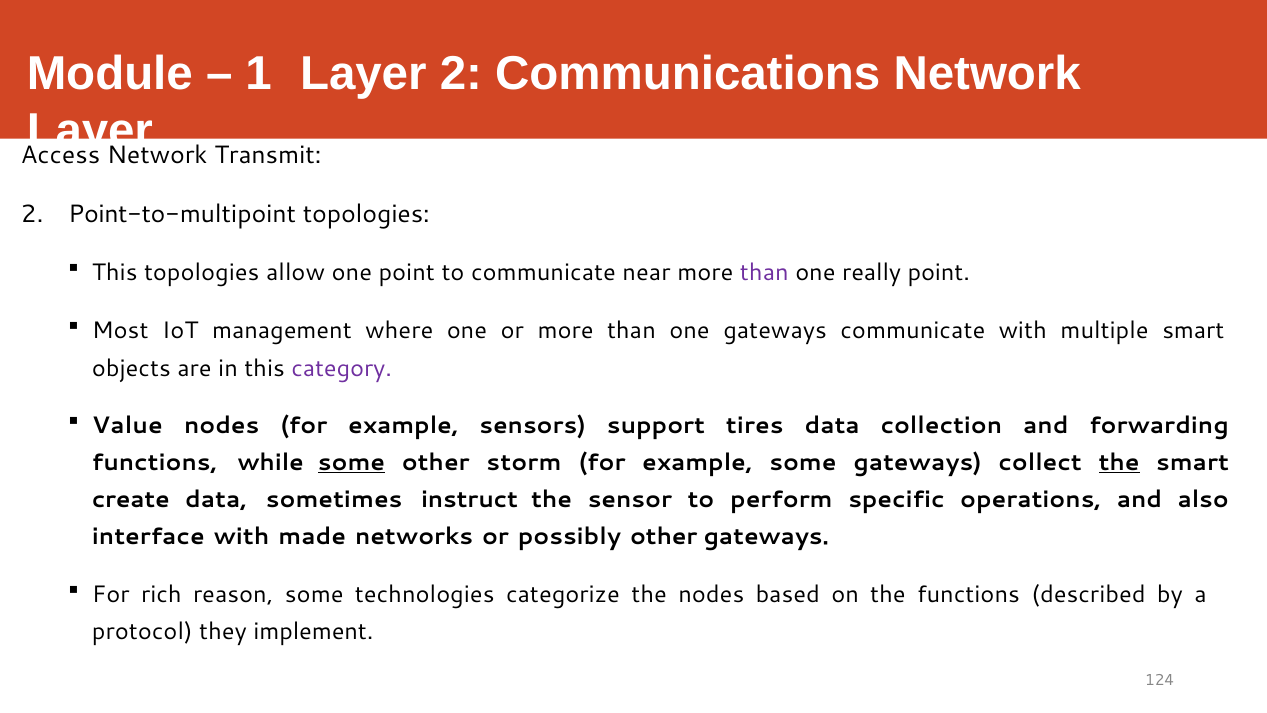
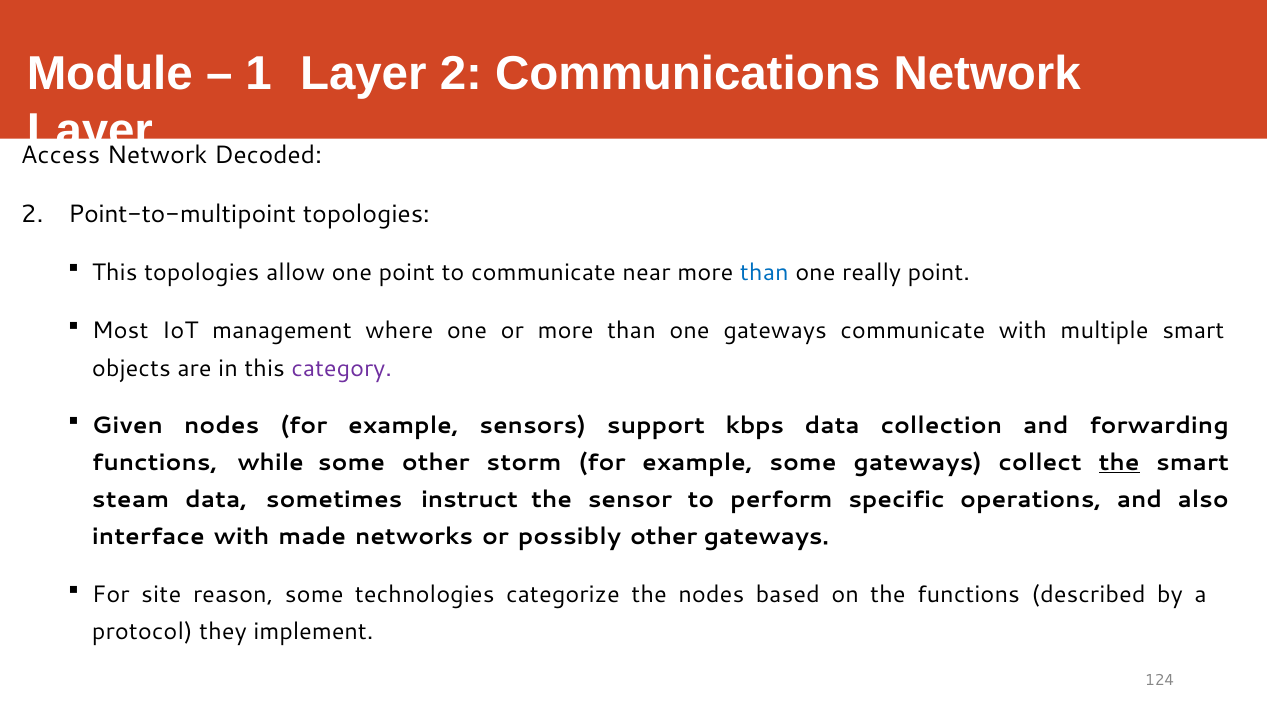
Transmit: Transmit -> Decoded
than at (764, 273) colour: purple -> blue
Value: Value -> Given
tires: tires -> kbps
some at (352, 462) underline: present -> none
create: create -> steam
rich: rich -> site
